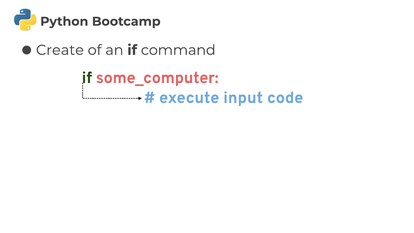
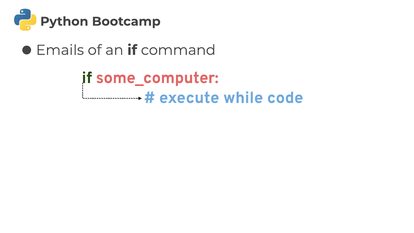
Create: Create -> Emails
input: input -> while
